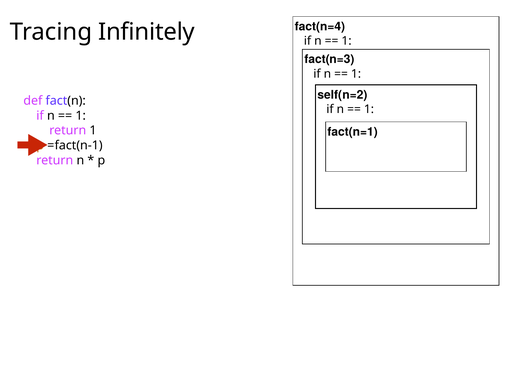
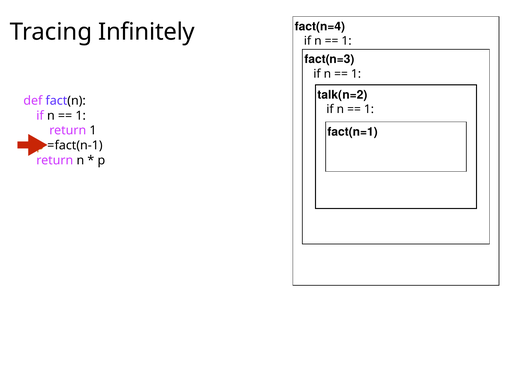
self(n=2: self(n=2 -> talk(n=2
